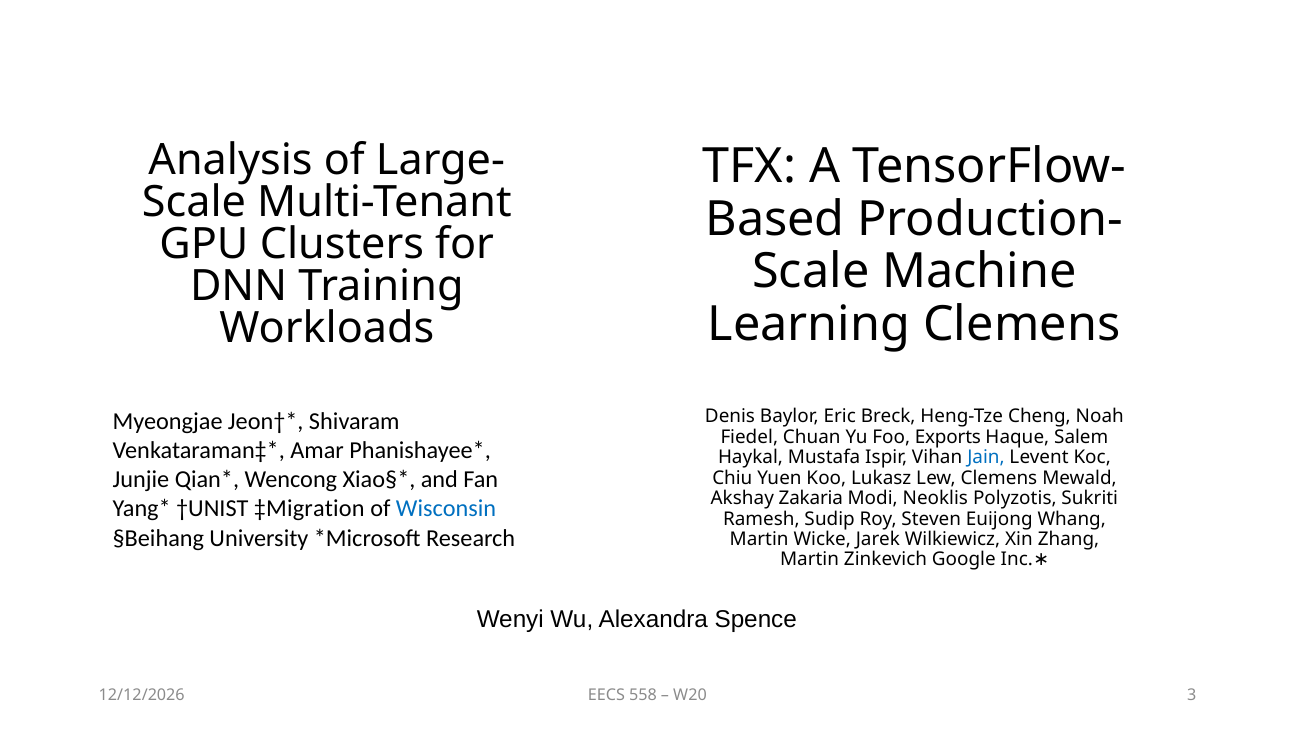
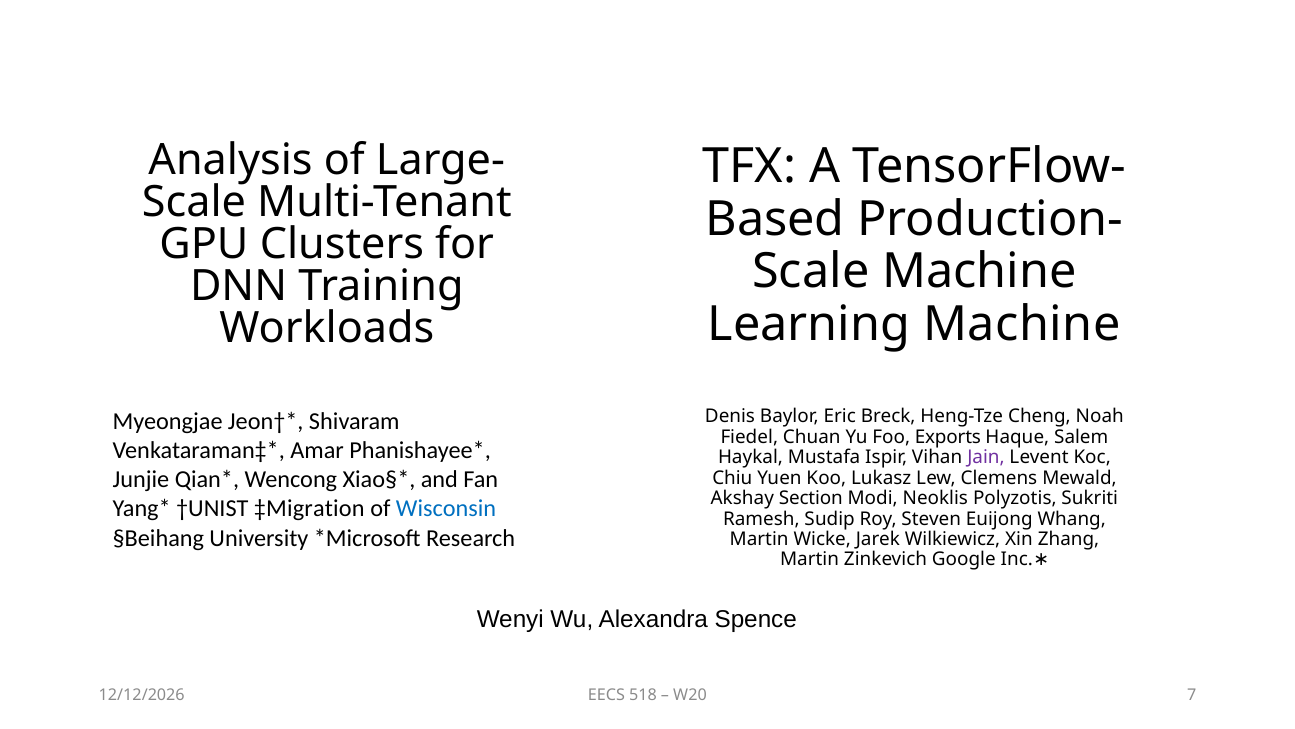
Learning Clemens: Clemens -> Machine
Jain colour: blue -> purple
Zakaria: Zakaria -> Section
558: 558 -> 518
3: 3 -> 7
